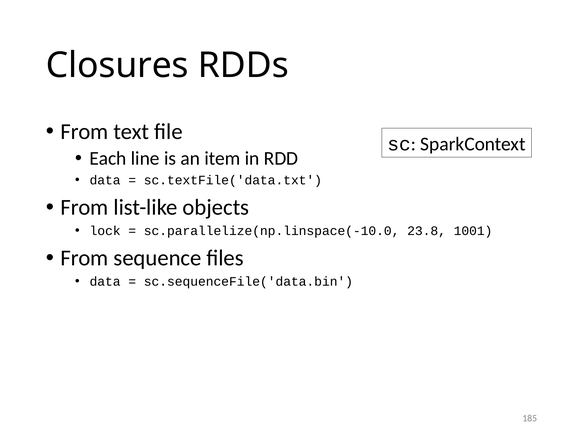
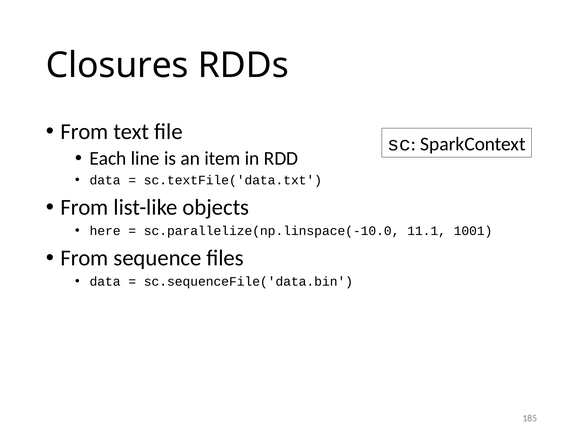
lock: lock -> here
23.8: 23.8 -> 11.1
